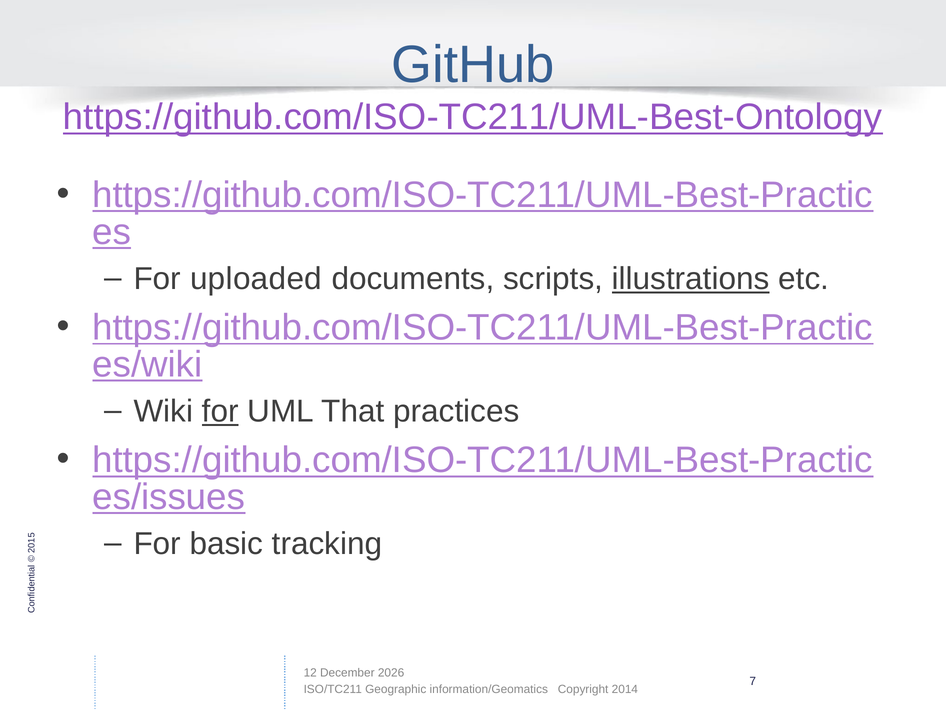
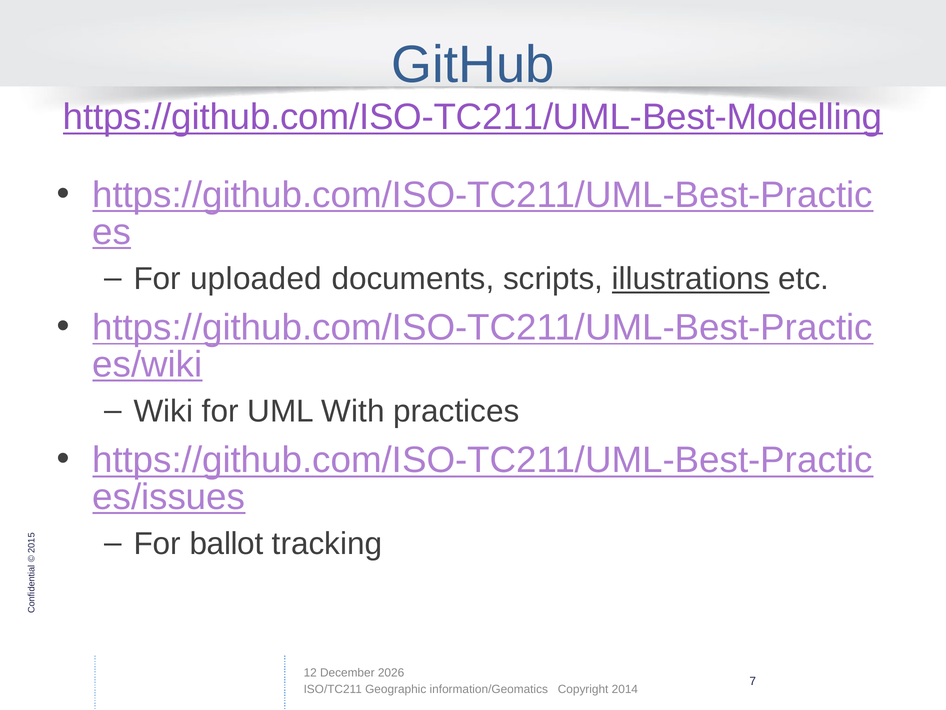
https://github.com/ISO-TC211/UML-Best-Ontology: https://github.com/ISO-TC211/UML-Best-Ontology -> https://github.com/ISO-TC211/UML-Best-Modelling
for at (220, 411) underline: present -> none
That: That -> With
basic: basic -> ballot
